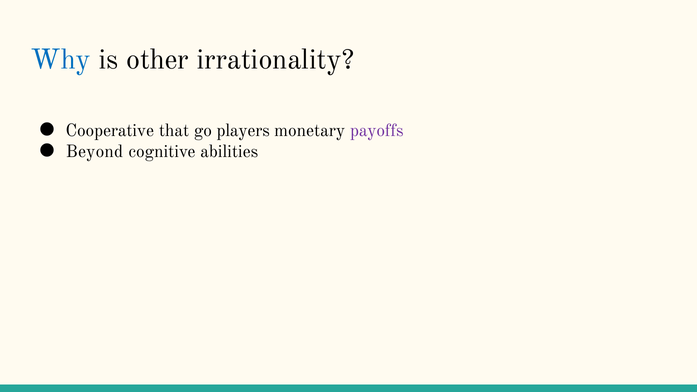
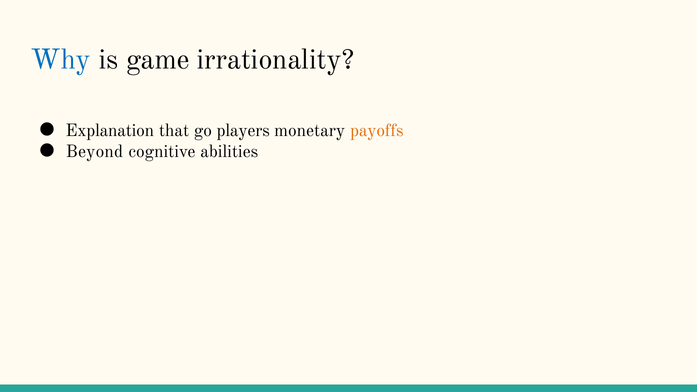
other: other -> game
Cooperative: Cooperative -> Explanation
payoffs colour: purple -> orange
